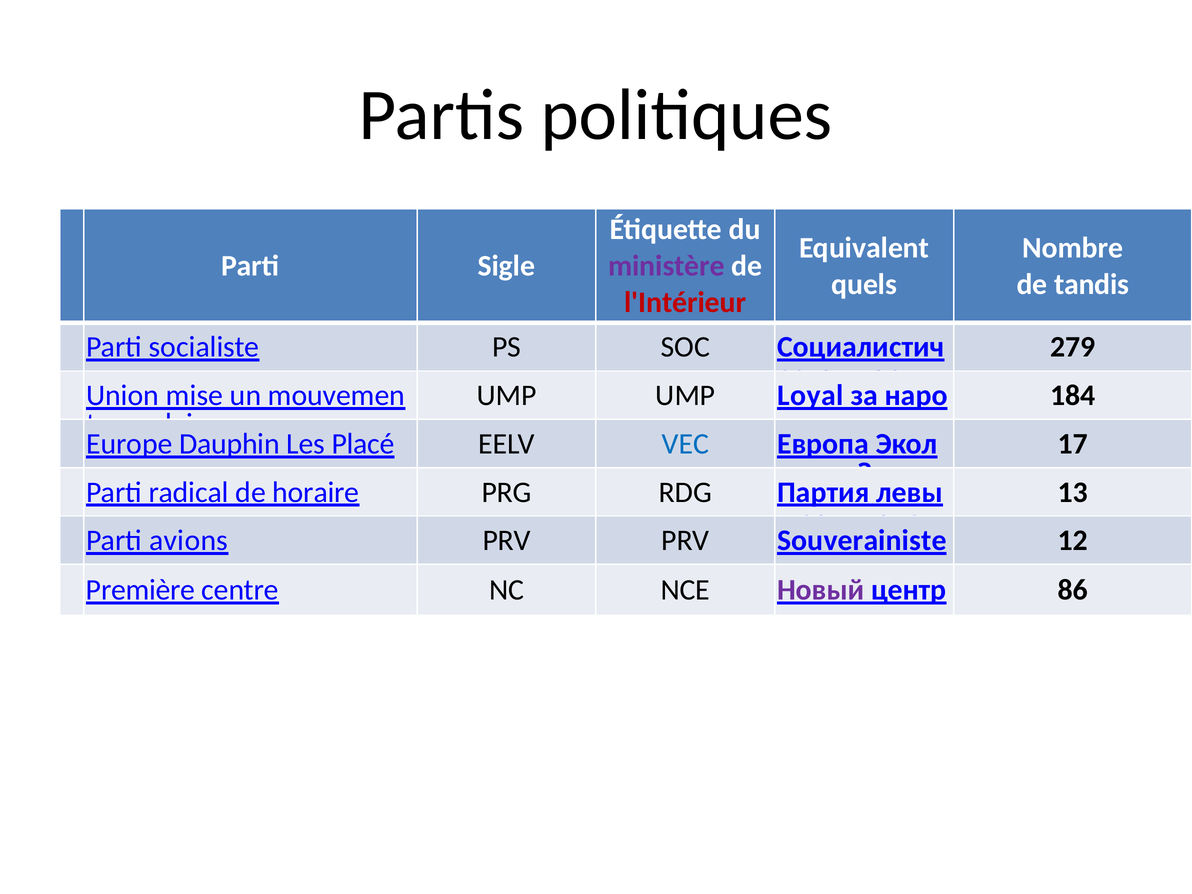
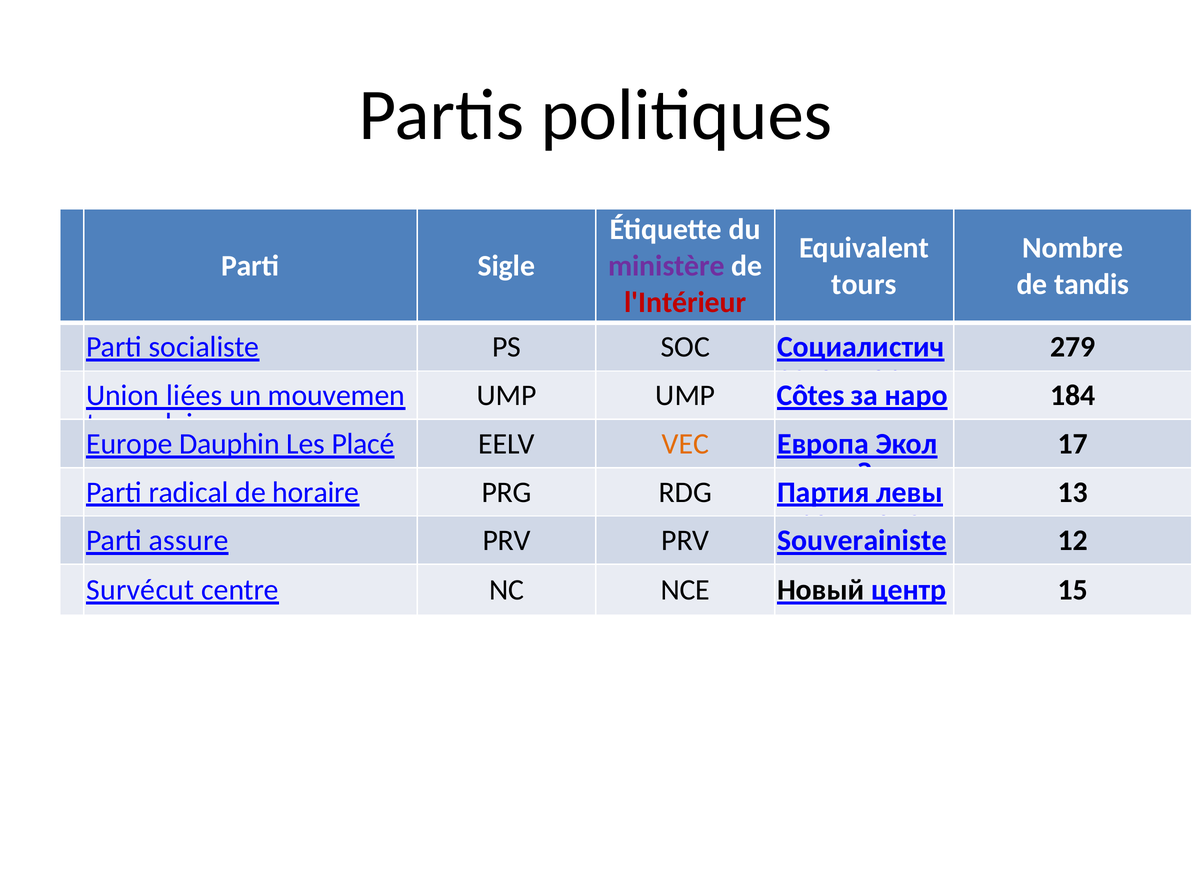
quels: quels -> tours
mise: mise -> liées
Loyal: Loyal -> Côtes
VEC colour: blue -> orange
avions: avions -> assure
Première: Première -> Survécut
Новый colour: purple -> black
86: 86 -> 15
